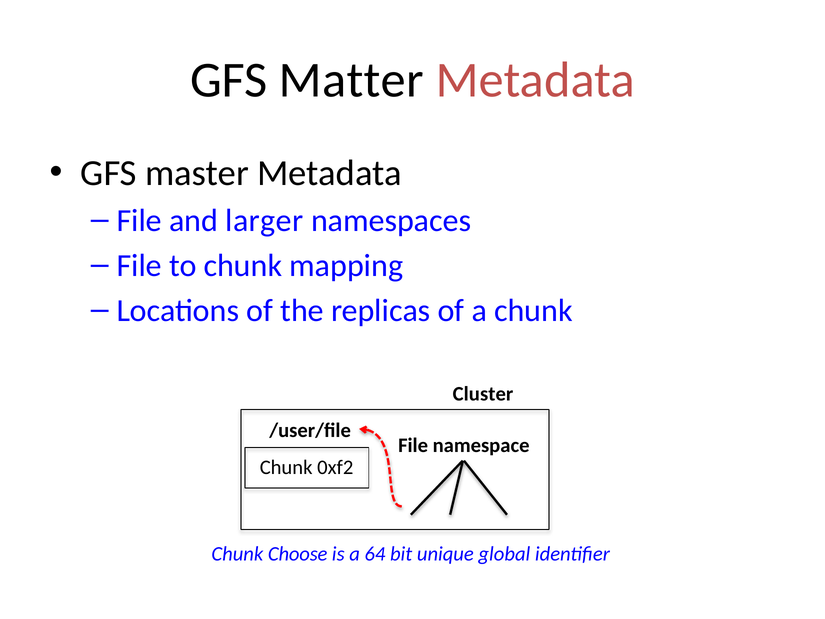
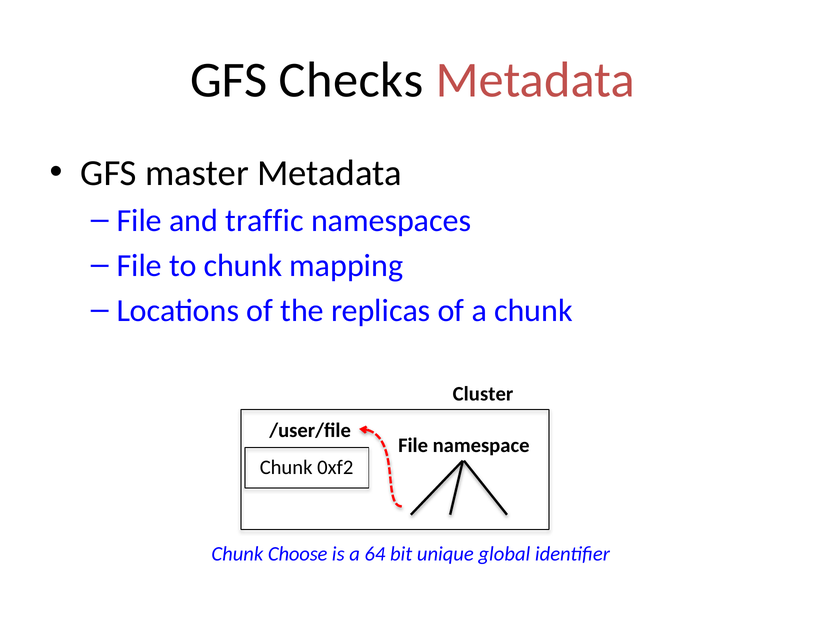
Matter: Matter -> Checks
larger: larger -> traffic
